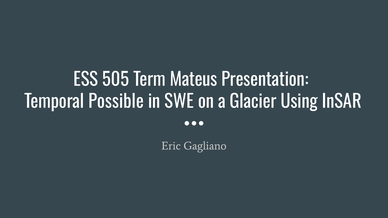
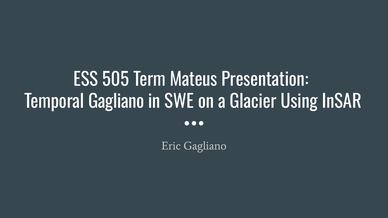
Temporal Possible: Possible -> Gagliano
